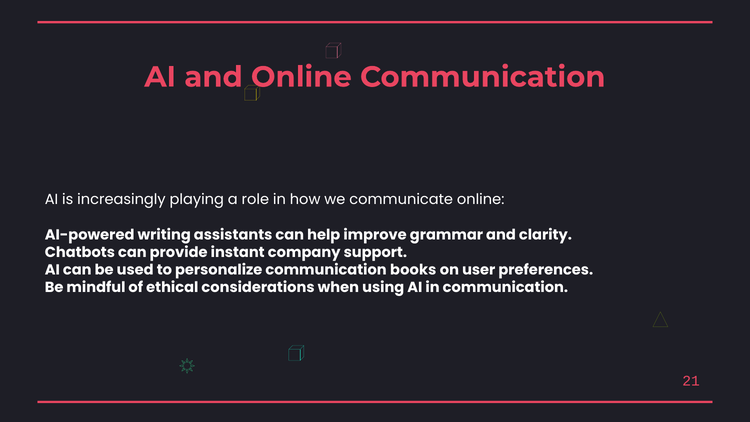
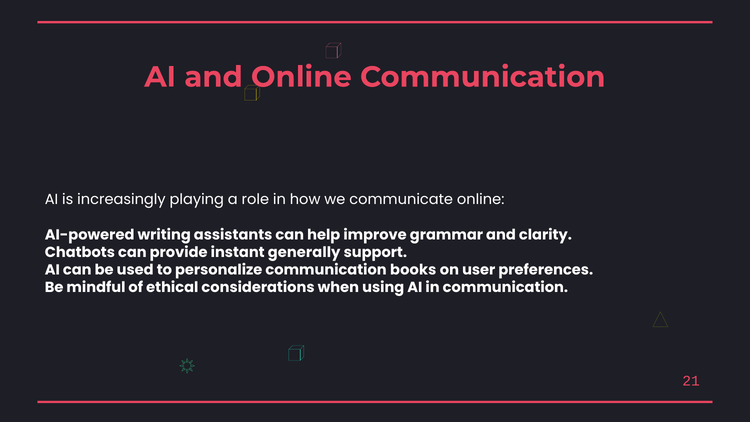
company: company -> generally
